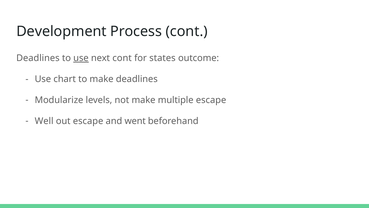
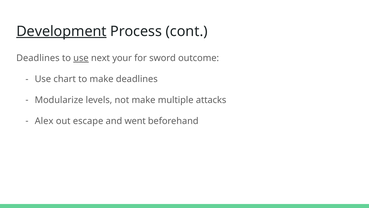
Development underline: none -> present
next cont: cont -> your
states: states -> sword
multiple escape: escape -> attacks
Well: Well -> Alex
